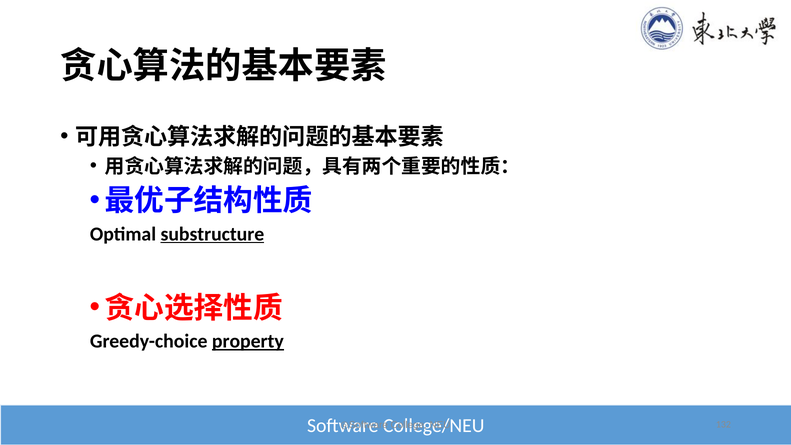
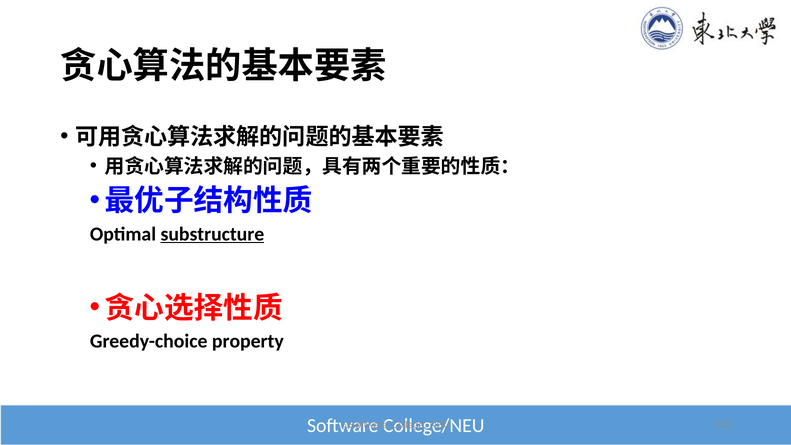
property underline: present -> none
